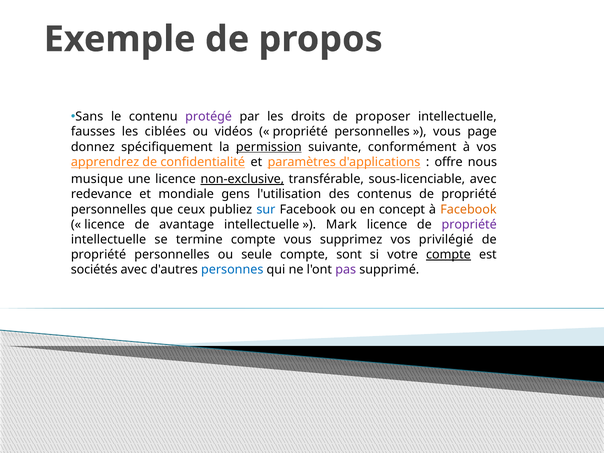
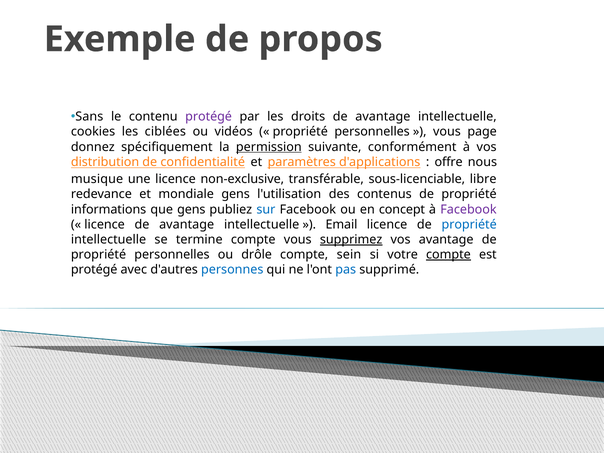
droits de proposer: proposer -> avantage
fausses: fausses -> cookies
apprendrez: apprendrez -> distribution
non-exclusive underline: present -> none
sous-licenciable avec: avec -> libre
personnelles at (109, 209): personnelles -> informations
que ceux: ceux -> gens
Facebook at (468, 209) colour: orange -> purple
Mark: Mark -> Email
propriété at (469, 224) colour: purple -> blue
supprimez underline: none -> present
vos privilégié: privilégié -> avantage
seule: seule -> drôle
sont: sont -> sein
sociétés at (94, 270): sociétés -> protégé
pas colour: purple -> blue
